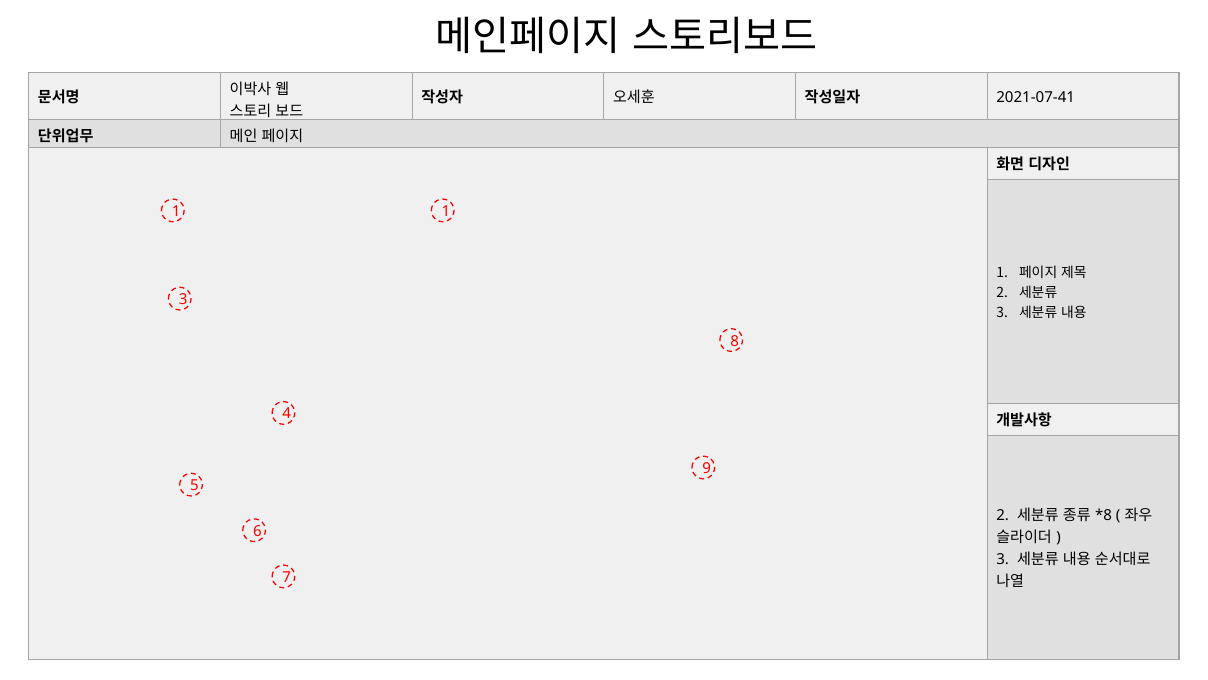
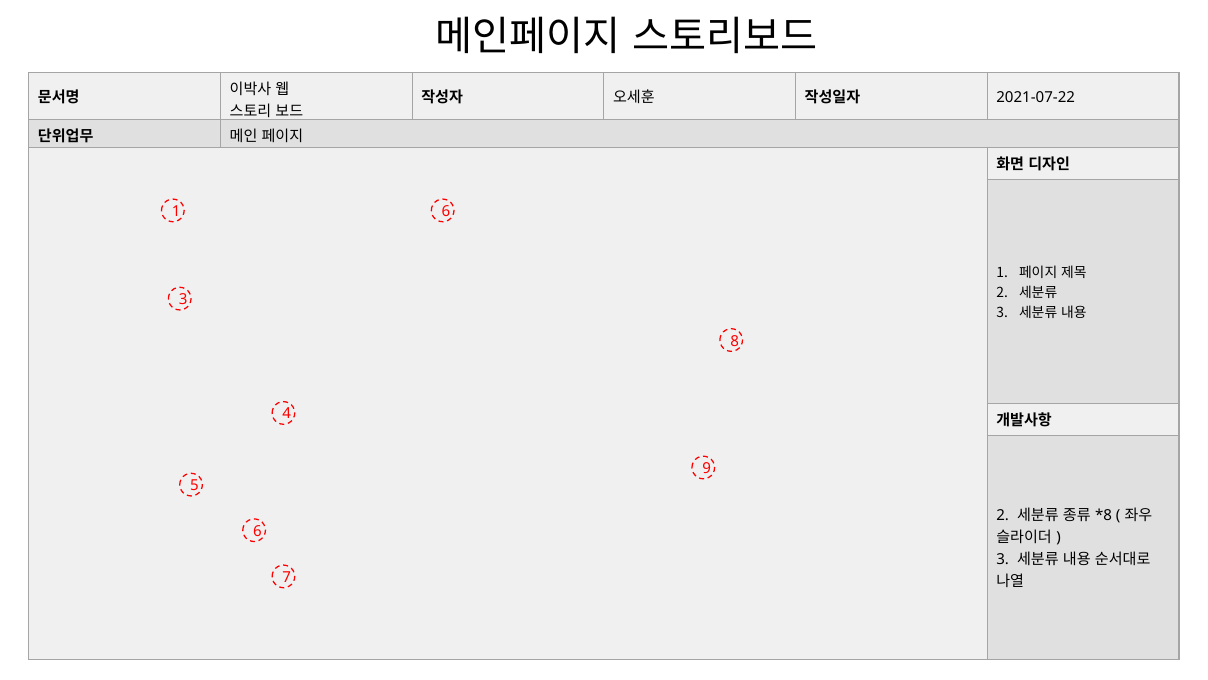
2021-07-41: 2021-07-41 -> 2021-07-22
1 1: 1 -> 6
